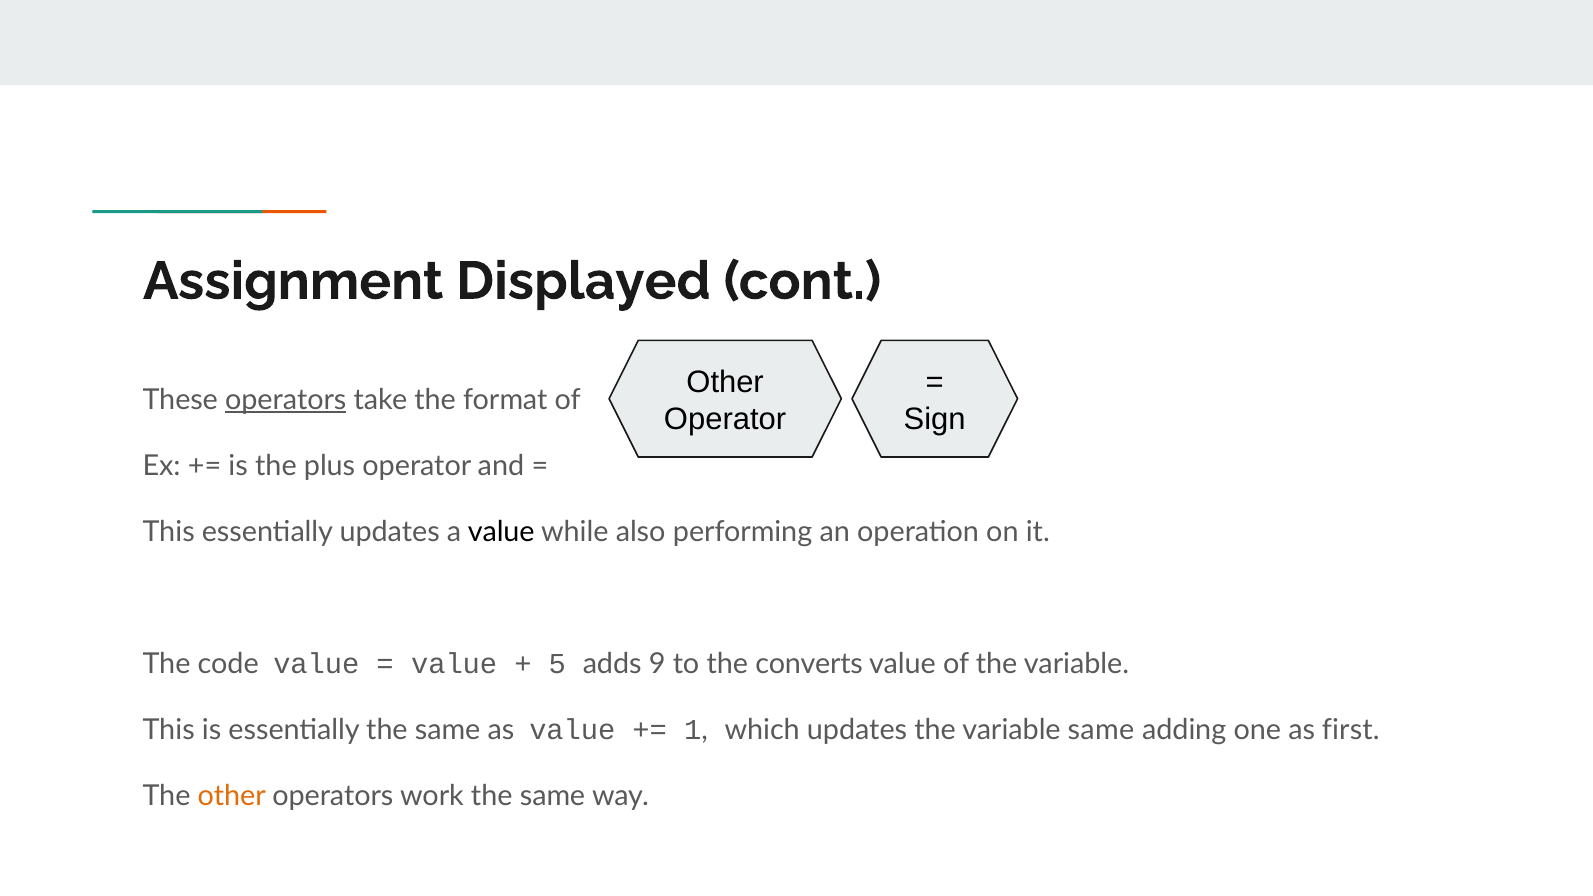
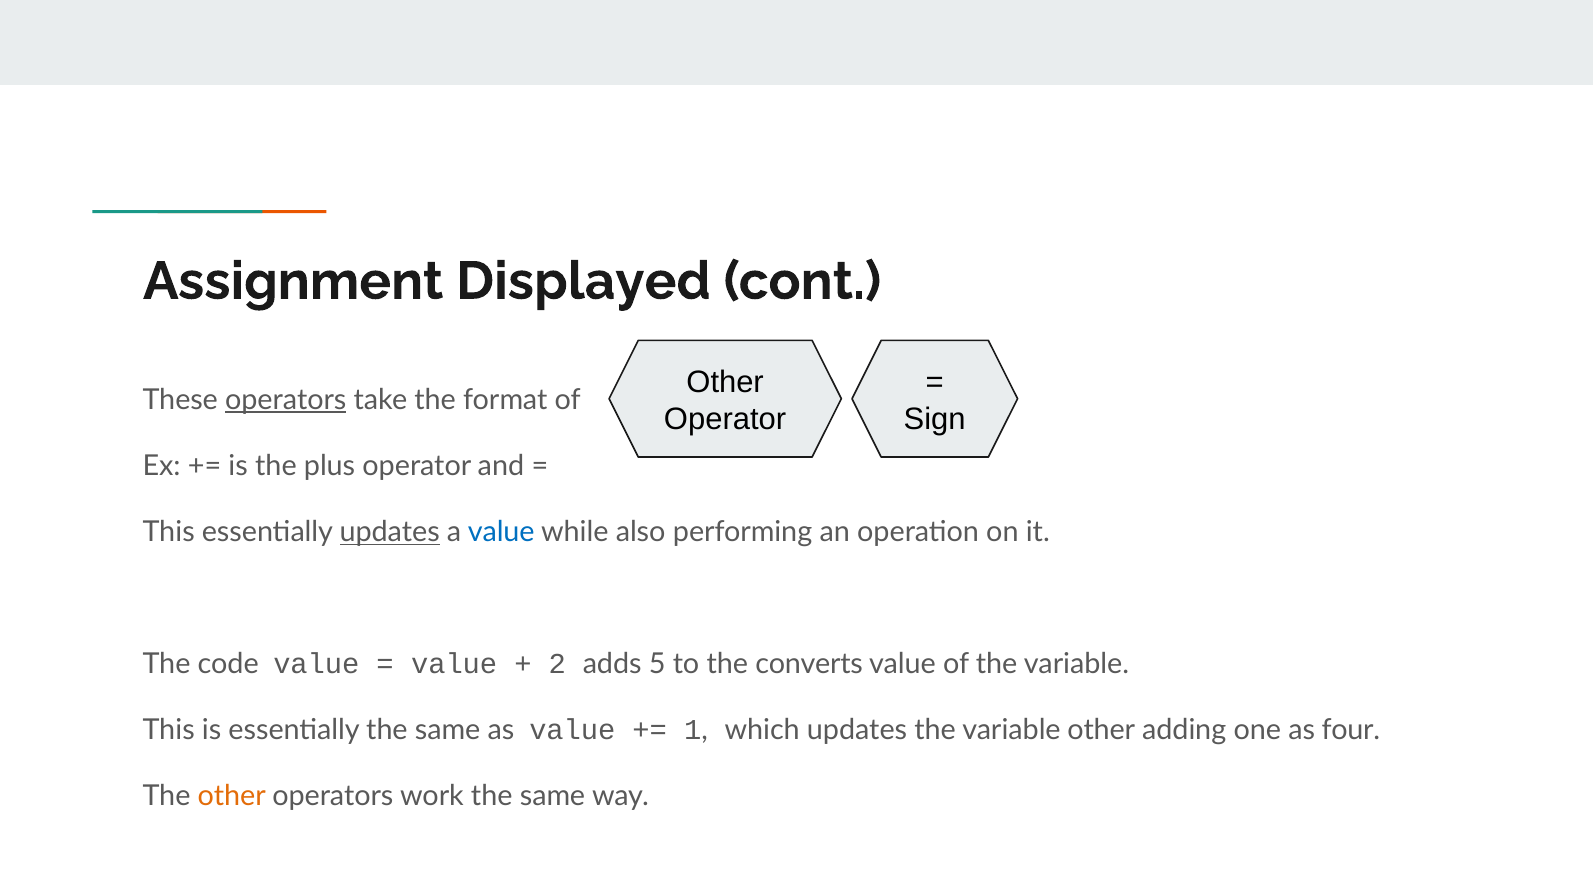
updates at (390, 532) underline: none -> present
value at (501, 532) colour: black -> blue
5: 5 -> 2
9: 9 -> 5
variable same: same -> other
first: first -> four
